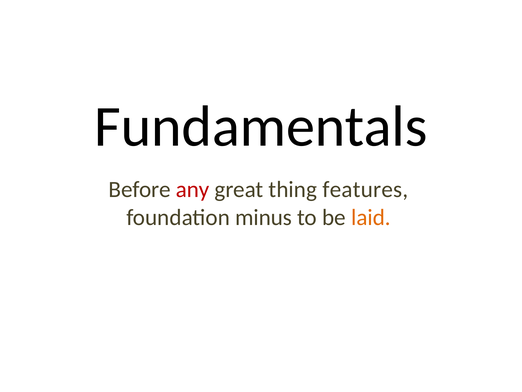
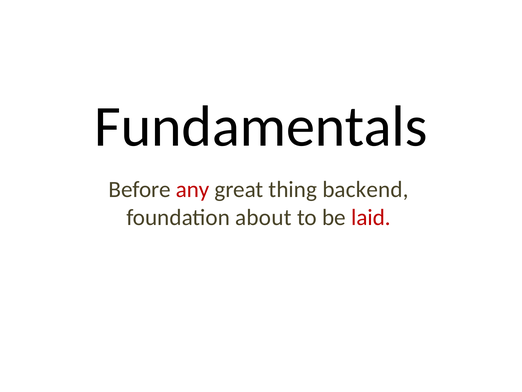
features: features -> backend
minus: minus -> about
laid colour: orange -> red
